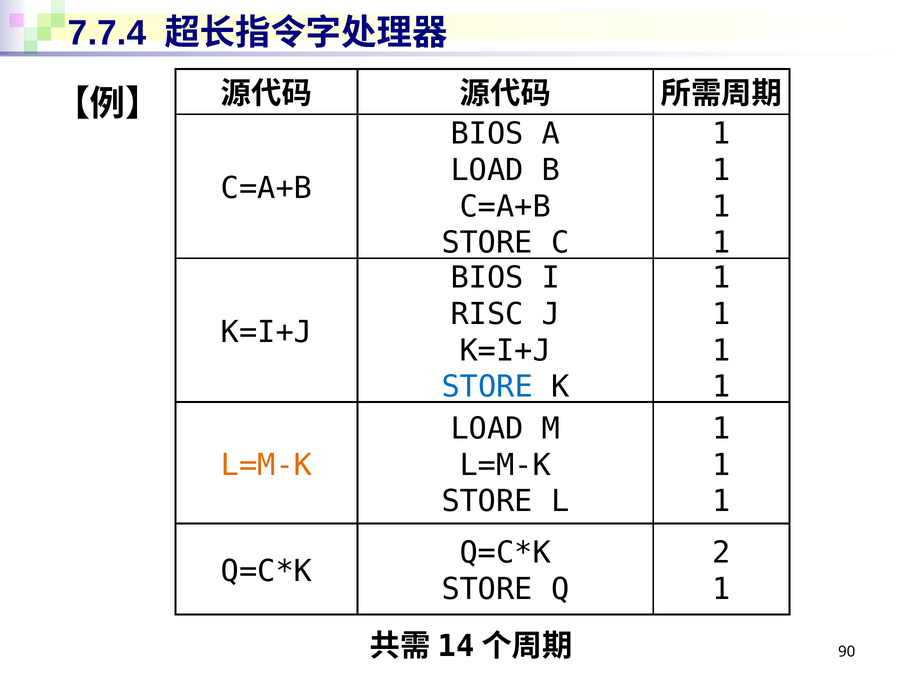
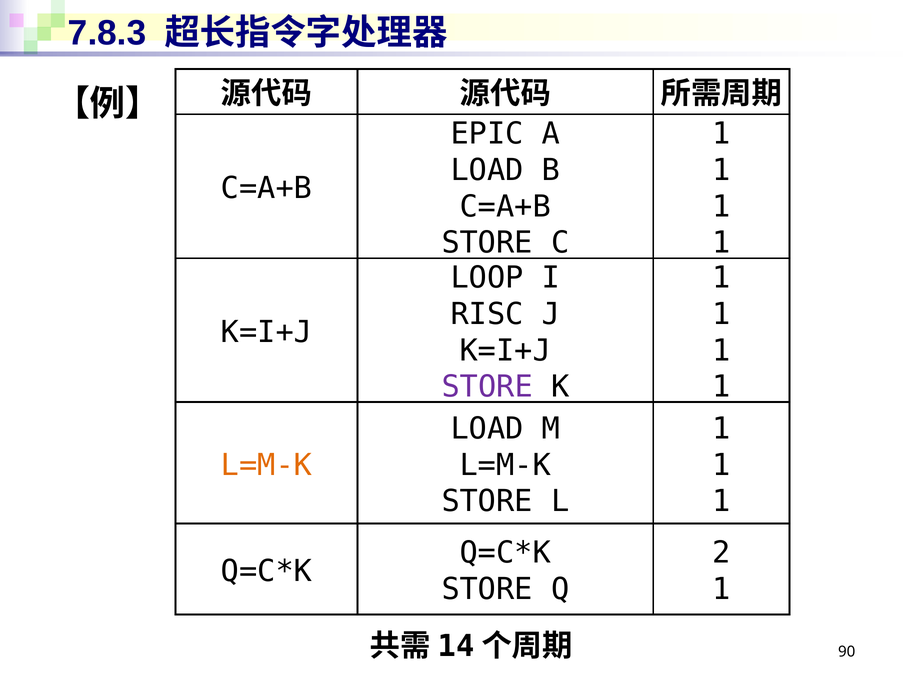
7.7.4: 7.7.4 -> 7.8.3
BIOS at (487, 134): BIOS -> EPIC
BIOS at (487, 278): BIOS -> LOOP
STORE at (487, 387) colour: blue -> purple
